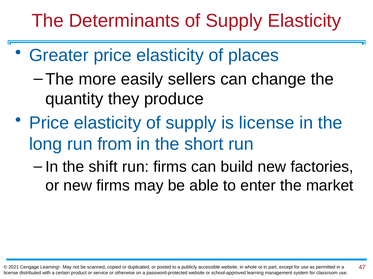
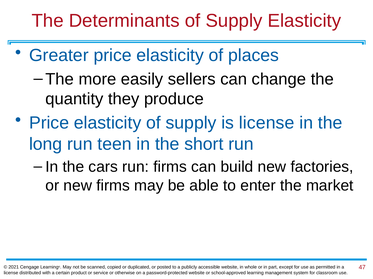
from: from -> teen
shift: shift -> cars
